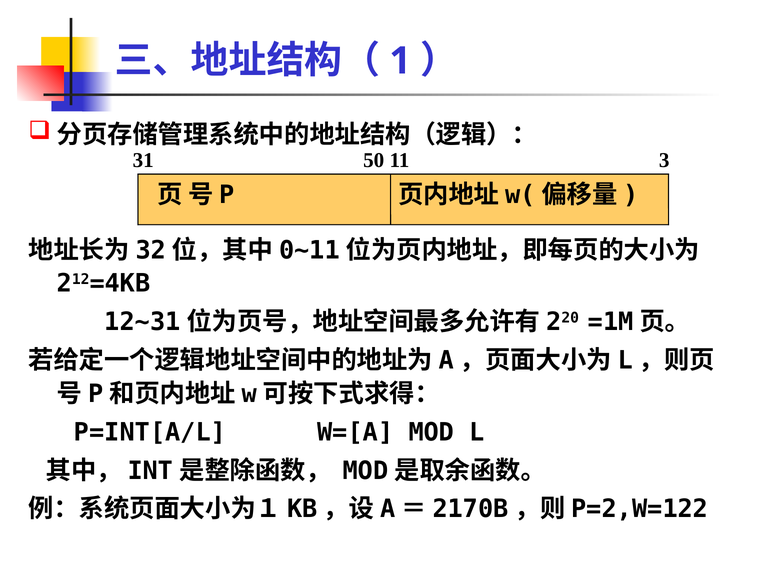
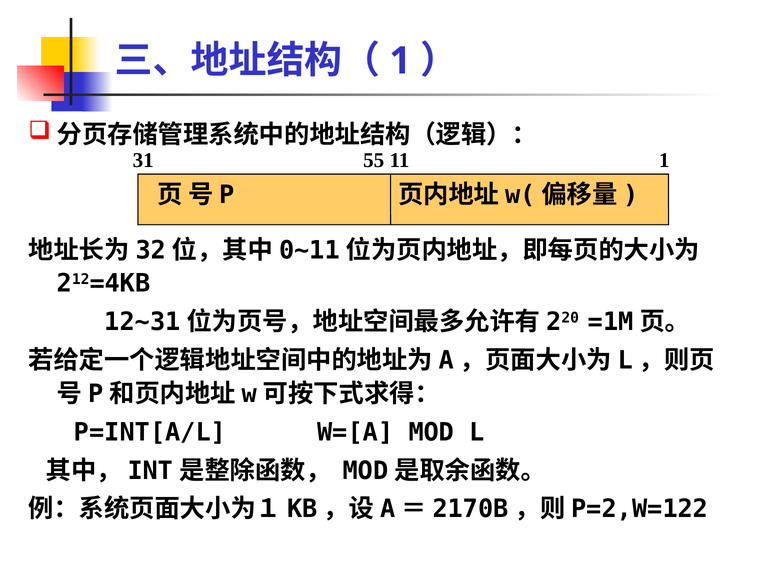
50: 50 -> 55
11 3: 3 -> 1
